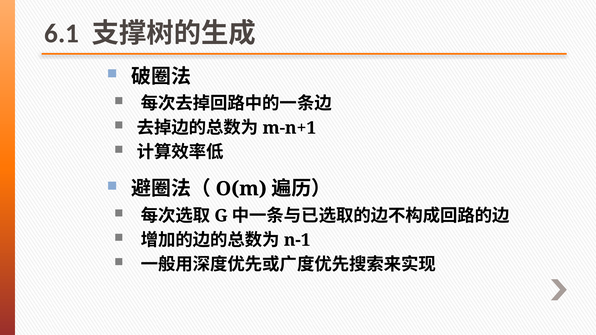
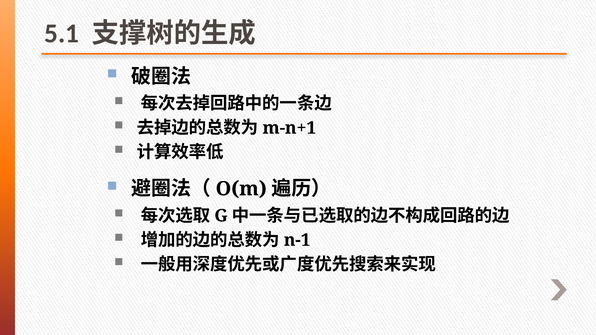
6.1: 6.1 -> 5.1
